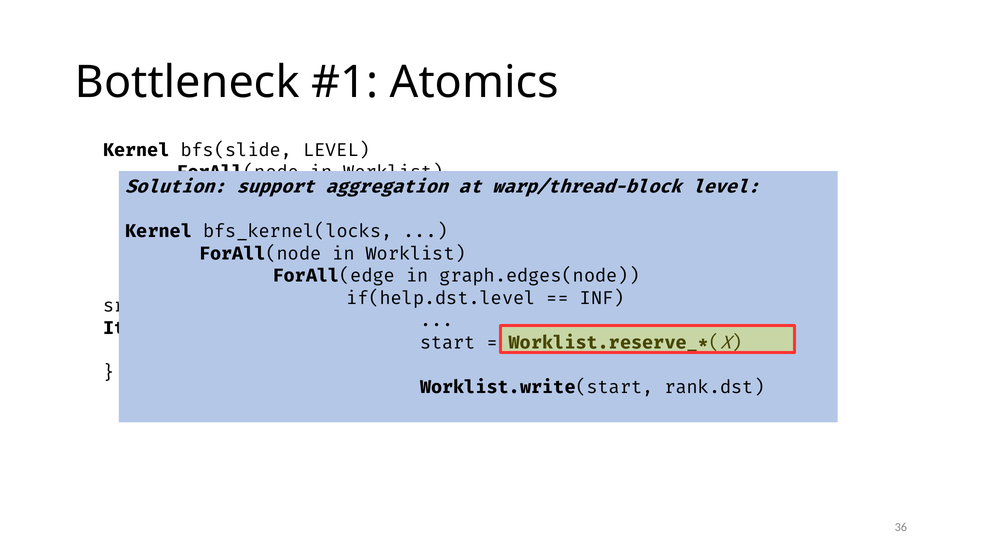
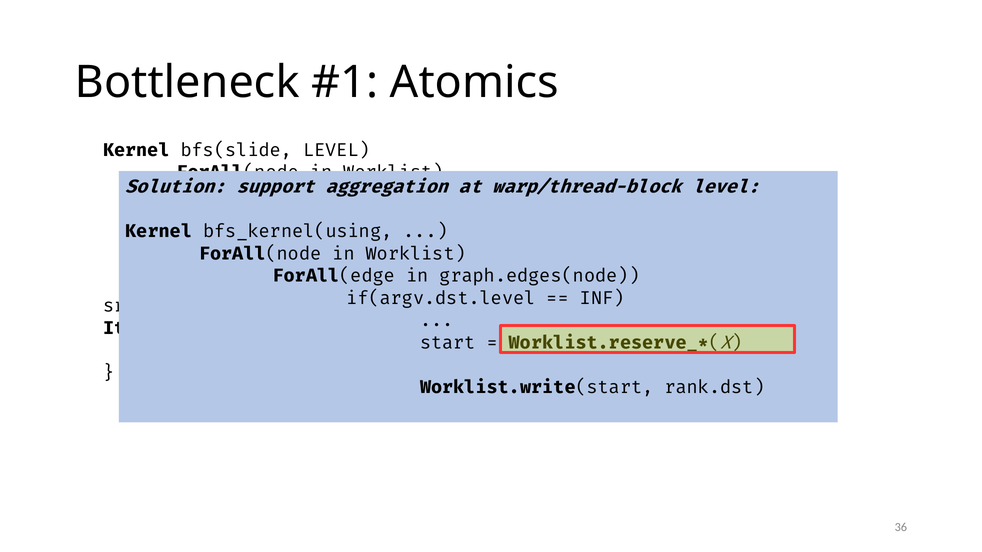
bfs_kernel(locks: bfs_kernel(locks -> bfs_kernel(using
if(help.dst.level: if(help.dst.level -> if(argv.dst.level
